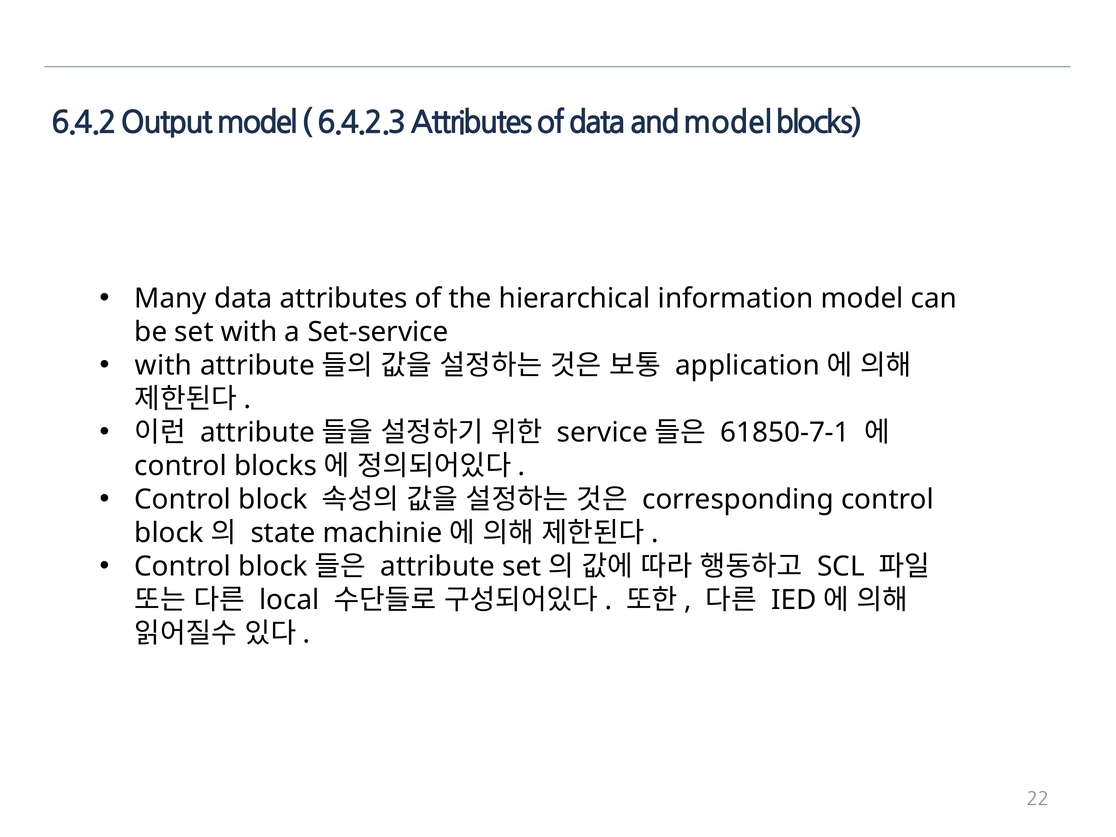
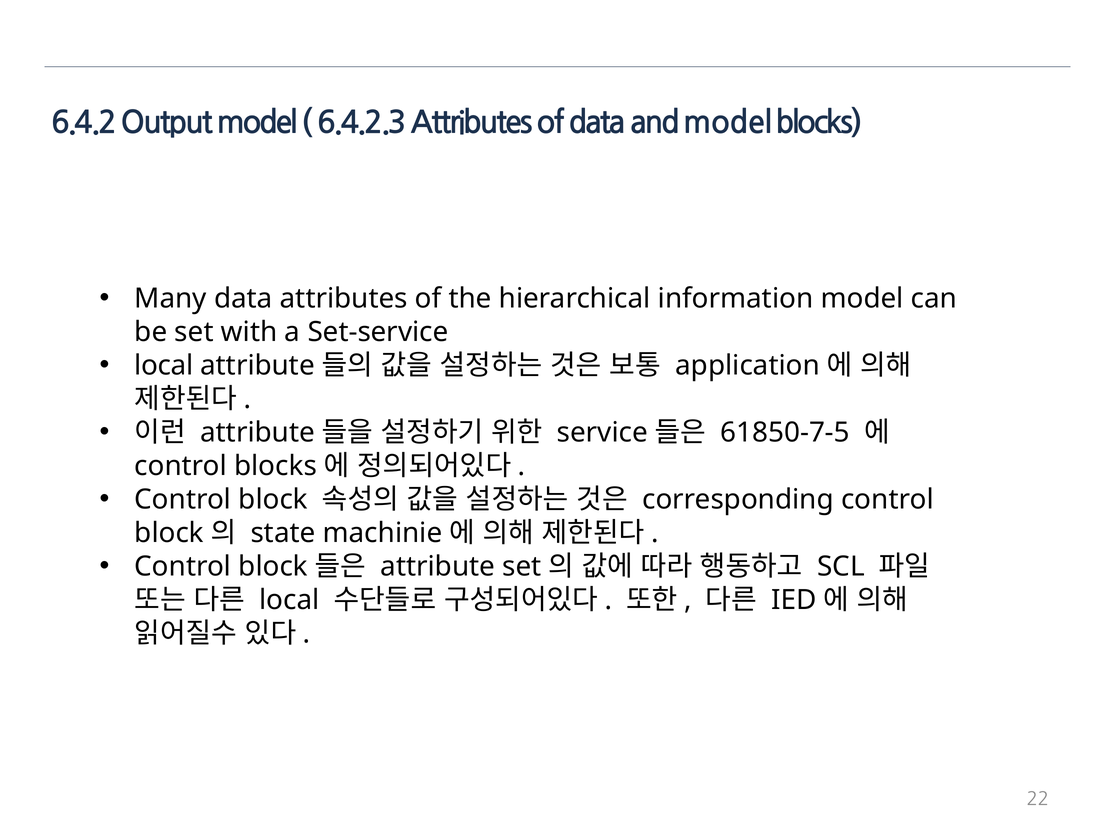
with at (164, 366): with -> local
61850-7-1: 61850-7-1 -> 61850-7-5
